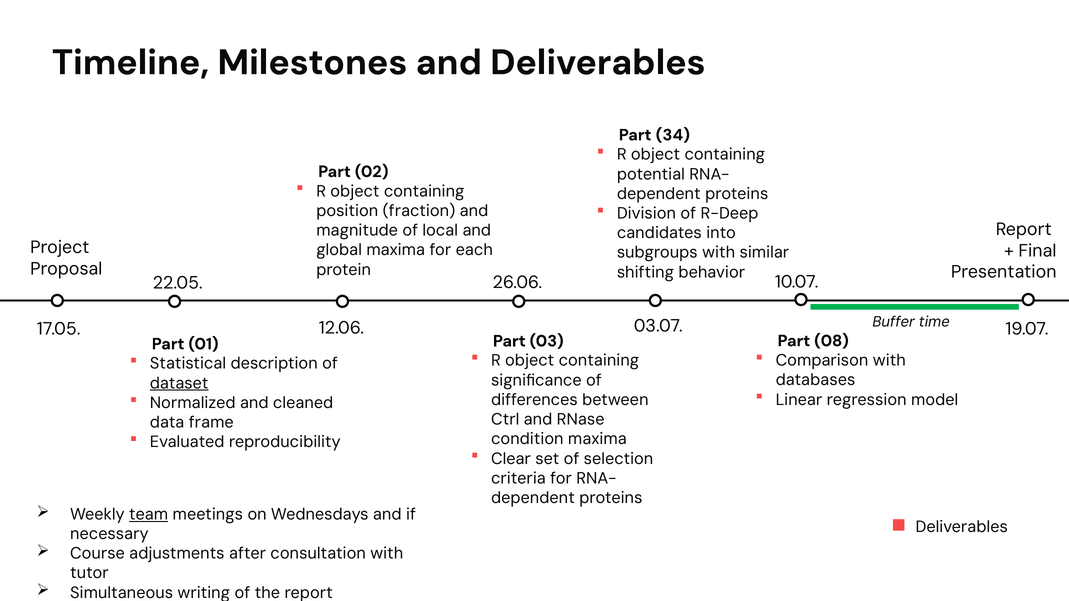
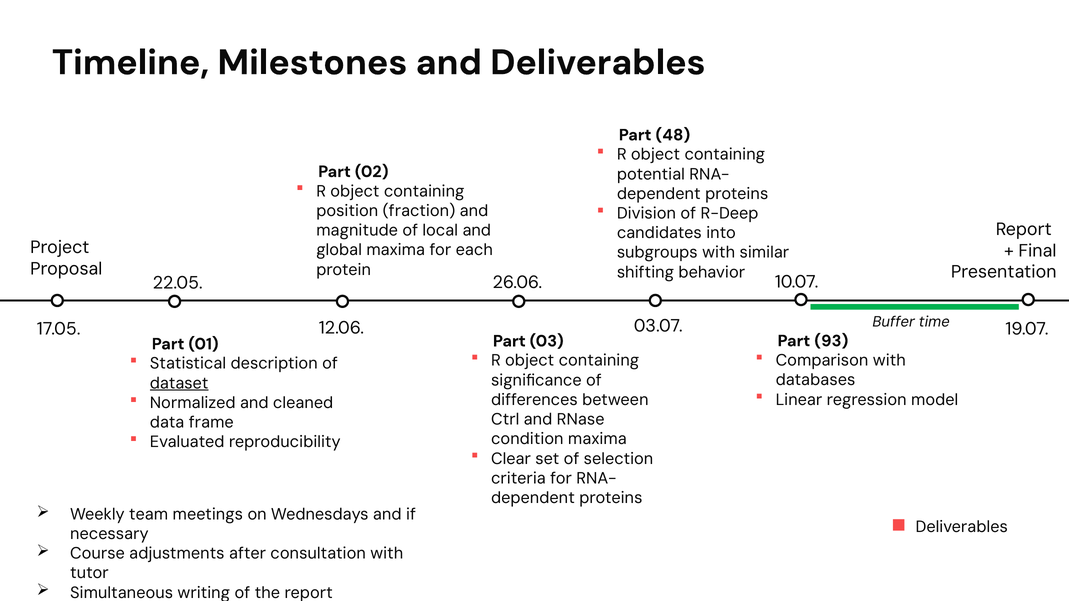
34: 34 -> 48
08: 08 -> 93
team underline: present -> none
